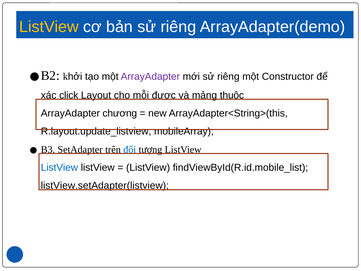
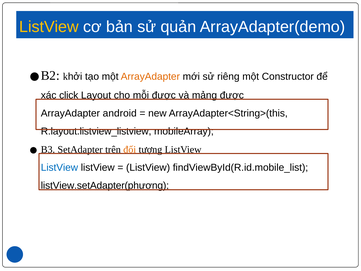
bản sử riêng: riêng -> quản
ArrayAdapter at (150, 77) colour: purple -> orange
mảng thuộc: thuộc -> được
chương: chương -> android
R.layout.update_listview: R.layout.update_listview -> R.layout.listview_listview
đối colour: blue -> orange
listView.setAdapter(listview: listView.setAdapter(listview -> listView.setAdapter(phương
